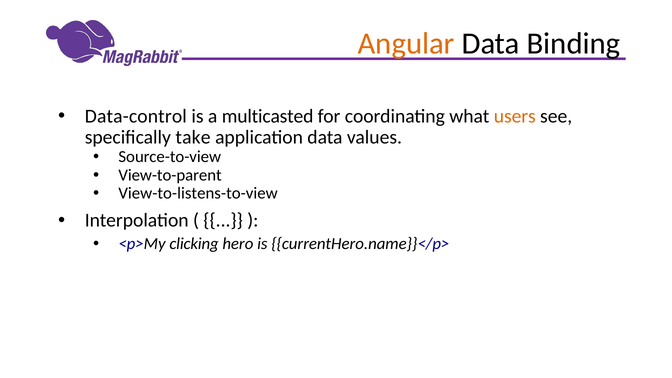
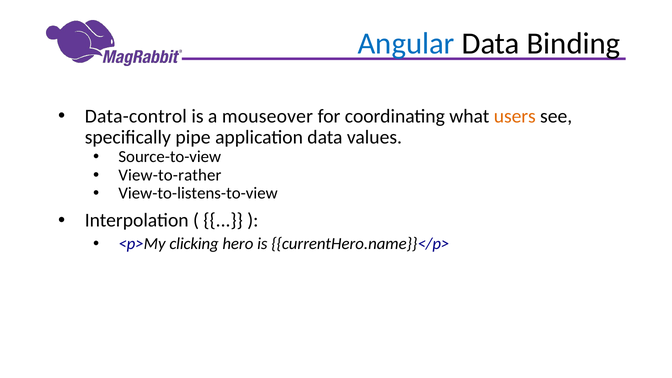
Angular colour: orange -> blue
multicasted: multicasted -> mouseover
take: take -> pipe
View-to-parent: View-to-parent -> View-to-rather
